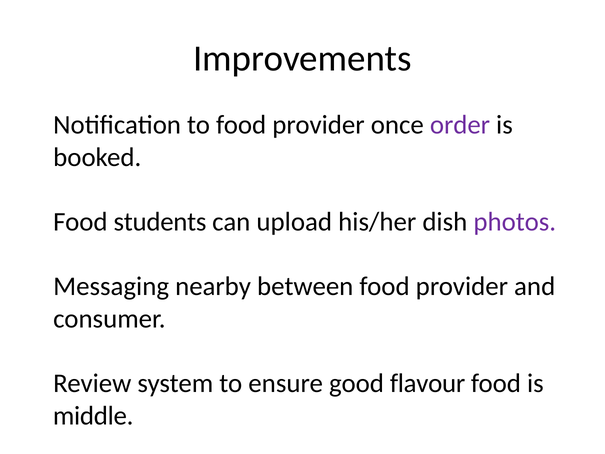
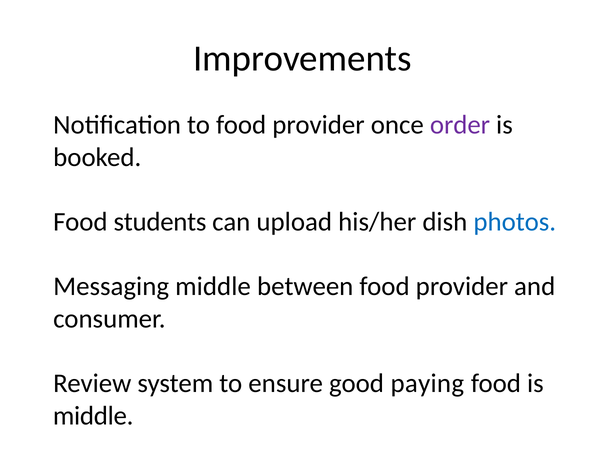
photos colour: purple -> blue
Messaging nearby: nearby -> middle
flavour: flavour -> paying
